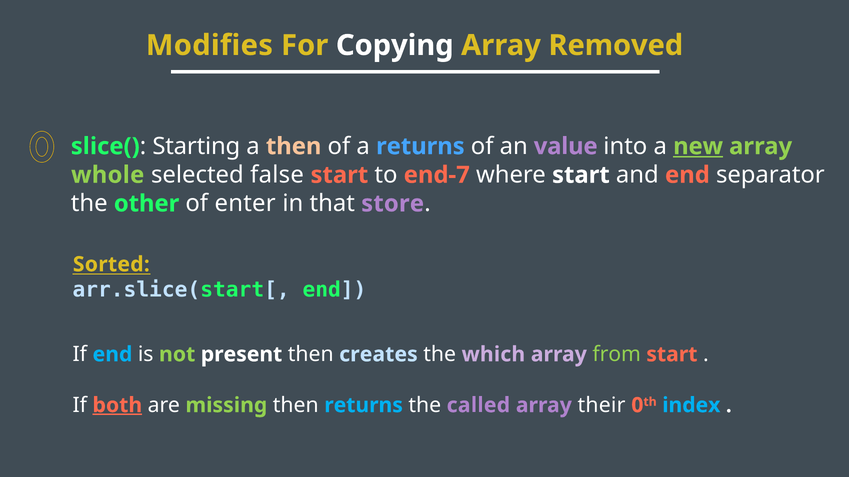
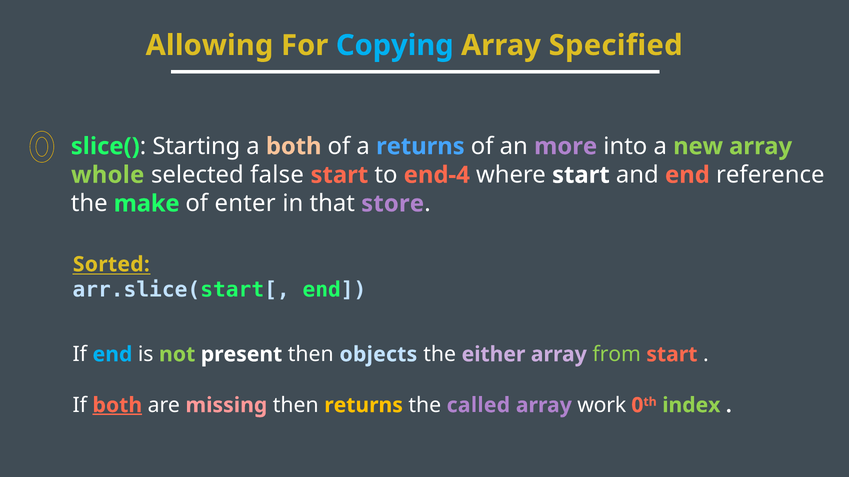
Modifies: Modifies -> Allowing
Copying colour: white -> light blue
Removed: Removed -> Specified
a then: then -> both
value: value -> more
new underline: present -> none
end-7: end-7 -> end-4
separator: separator -> reference
other: other -> make
creates: creates -> objects
which: which -> either
missing colour: light green -> pink
returns at (364, 406) colour: light blue -> yellow
their: their -> work
index colour: light blue -> light green
